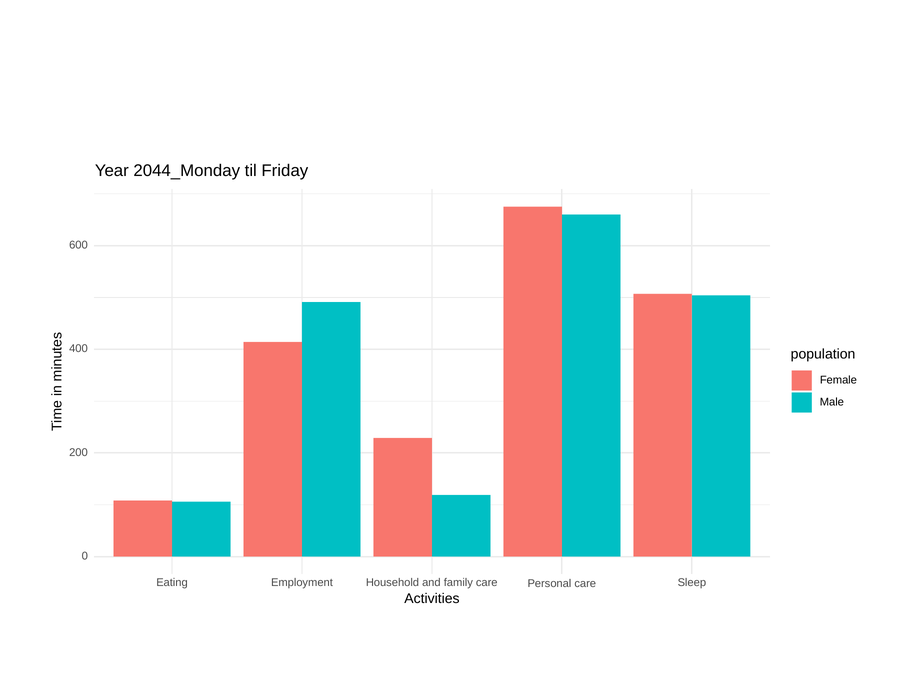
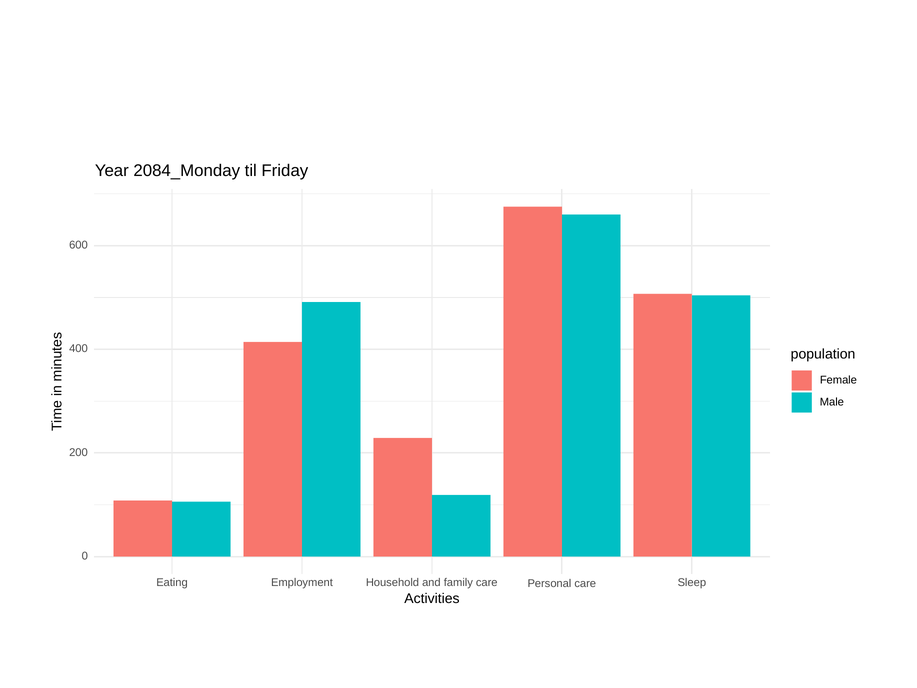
2044_Monday: 2044_Monday -> 2084_Monday
